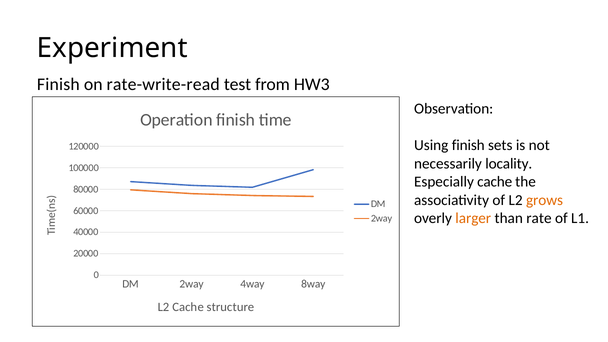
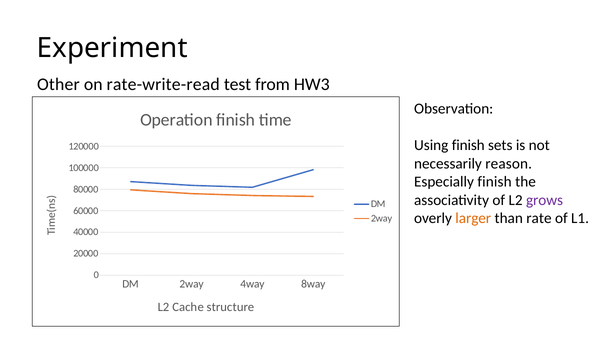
Finish at (58, 85): Finish -> Other
locality: locality -> reason
Especially cache: cache -> finish
grows colour: orange -> purple
